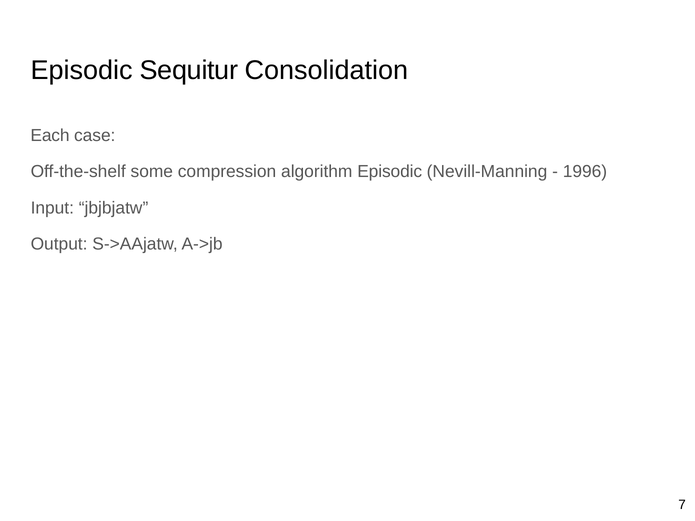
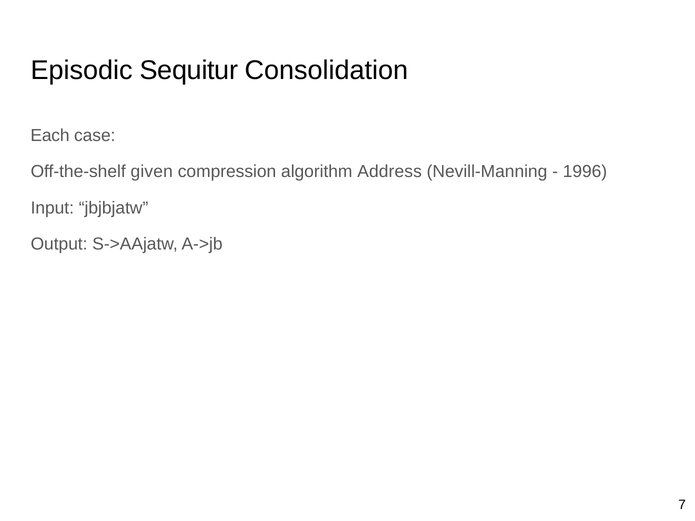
some: some -> given
algorithm Episodic: Episodic -> Address
